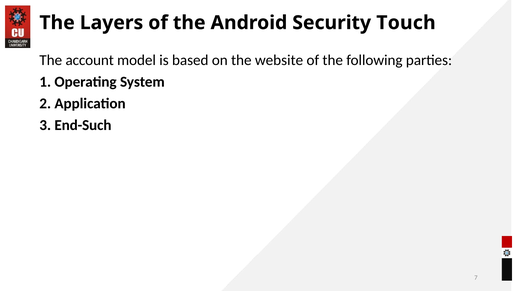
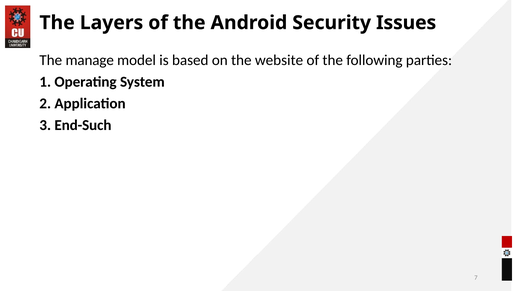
Touch: Touch -> Issues
account: account -> manage
